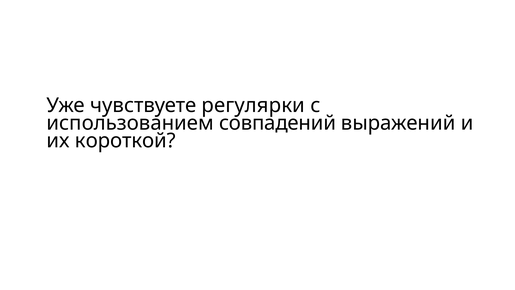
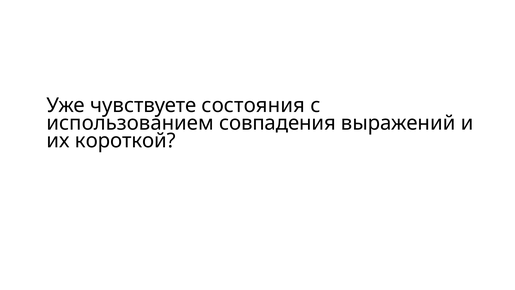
регулярки: регулярки -> состояния
совпадений: совпадений -> совпадения
